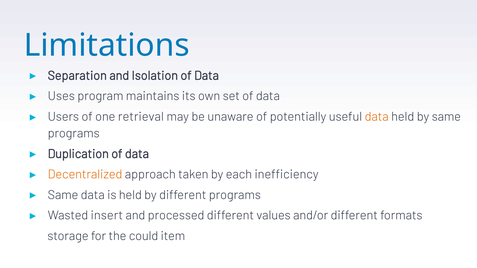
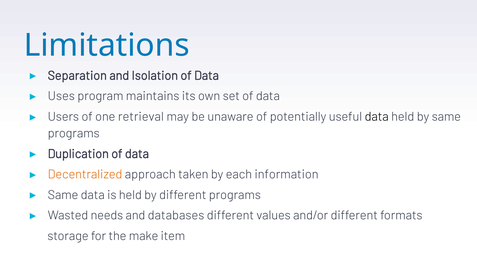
data at (377, 117) colour: orange -> black
inefficiency: inefficiency -> information
insert: insert -> needs
processed: processed -> databases
could: could -> make
